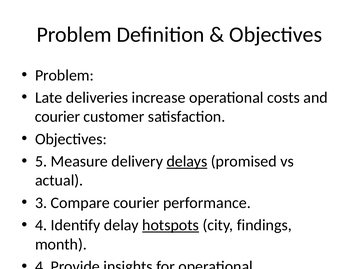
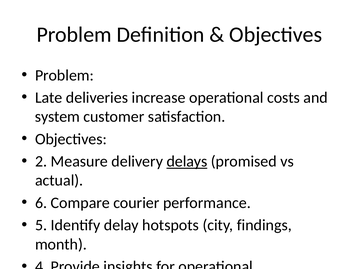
courier at (57, 117): courier -> system
5: 5 -> 2
3: 3 -> 6
4 at (41, 225): 4 -> 5
hotspots underline: present -> none
